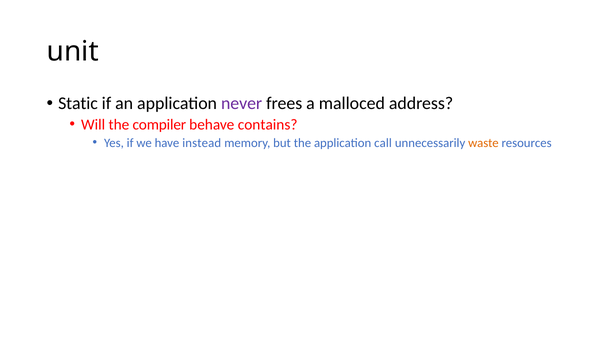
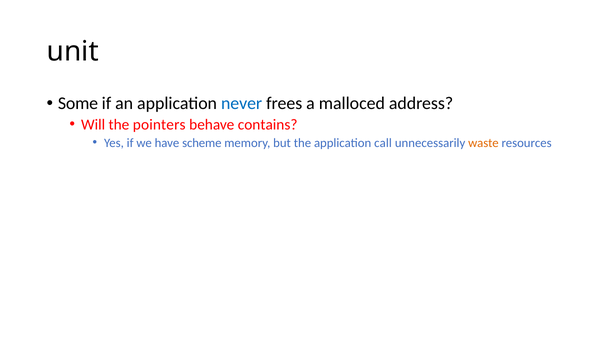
Static: Static -> Some
never colour: purple -> blue
compiler: compiler -> pointers
instead: instead -> scheme
